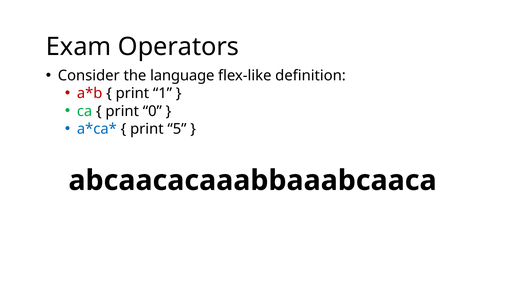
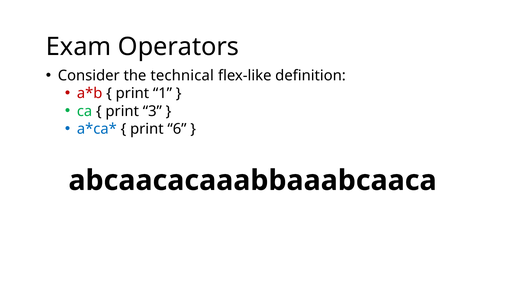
language: language -> technical
0: 0 -> 3
5: 5 -> 6
